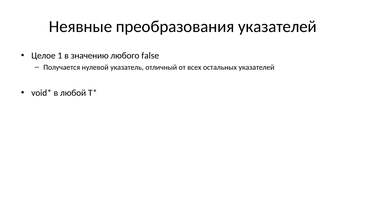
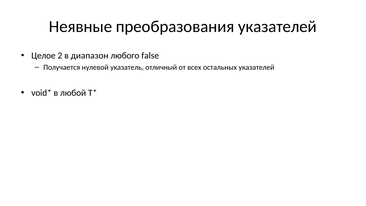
1: 1 -> 2
значению: значению -> диапазон
